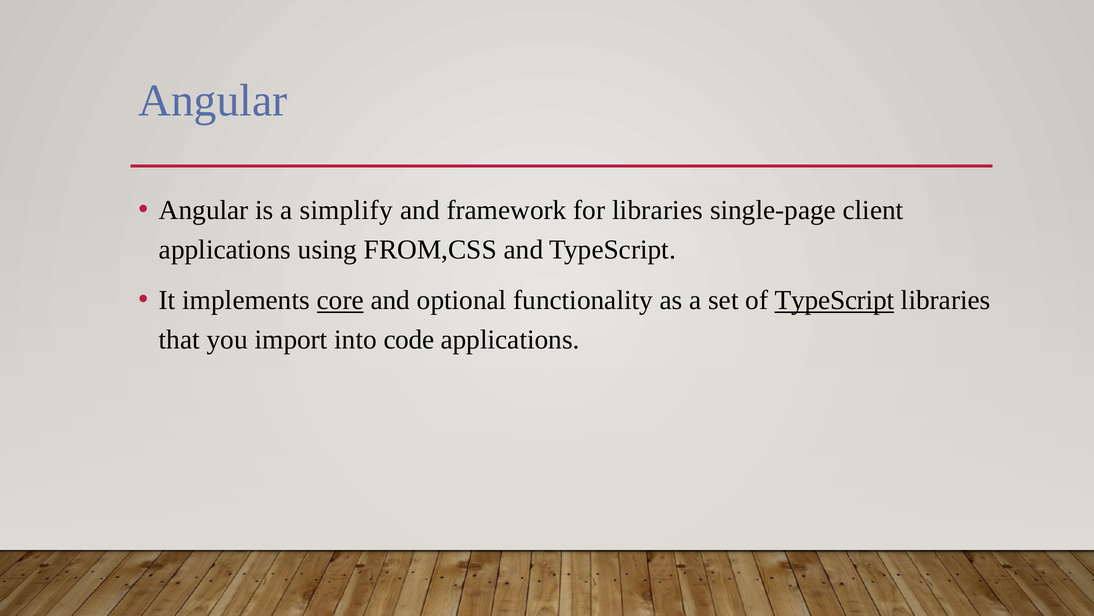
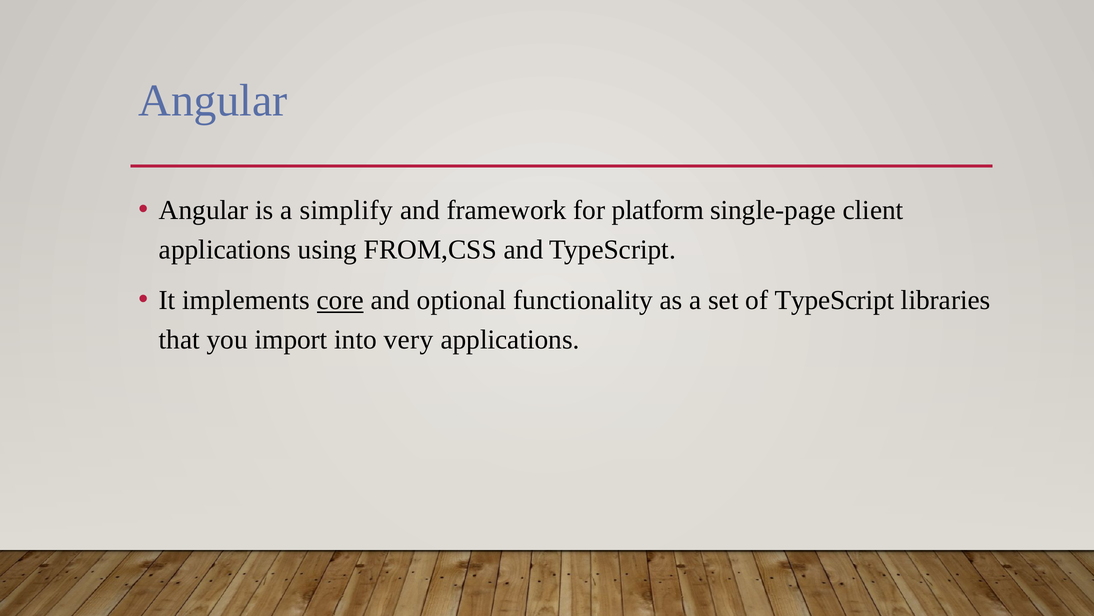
for libraries: libraries -> platform
TypeScript at (834, 300) underline: present -> none
code: code -> very
